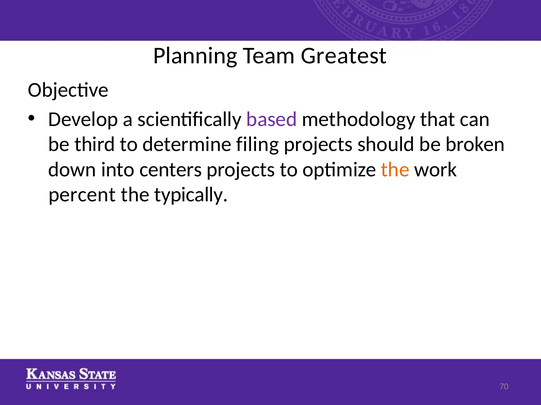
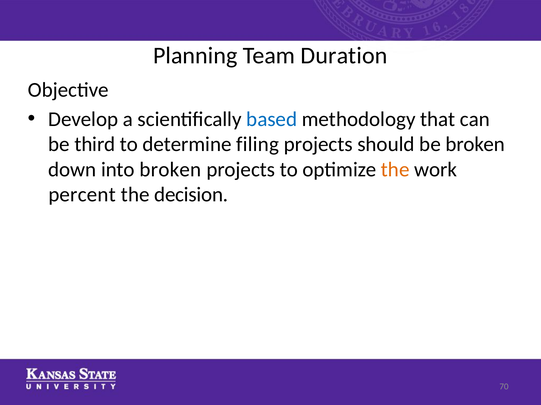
Greatest: Greatest -> Duration
based colour: purple -> blue
into centers: centers -> broken
typically: typically -> decision
